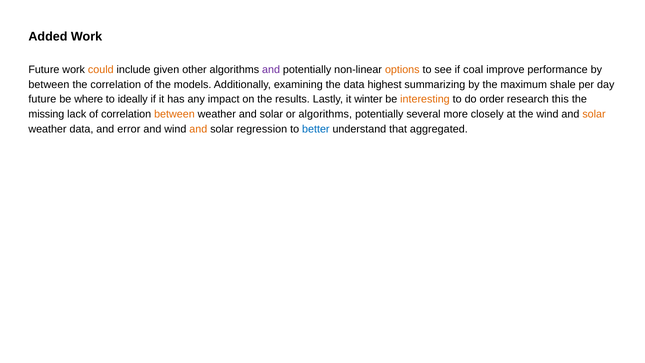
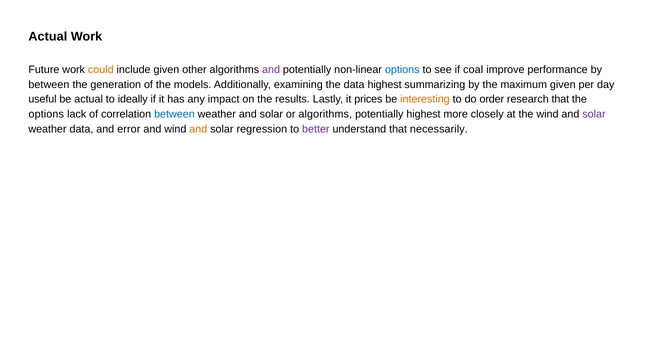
Added at (48, 37): Added -> Actual
options at (402, 70) colour: orange -> blue
the correlation: correlation -> generation
maximum shale: shale -> given
future at (42, 99): future -> useful
be where: where -> actual
winter: winter -> prices
research this: this -> that
missing at (46, 114): missing -> options
between at (174, 114) colour: orange -> blue
potentially several: several -> highest
solar at (594, 114) colour: orange -> purple
better colour: blue -> purple
aggregated: aggregated -> necessarily
